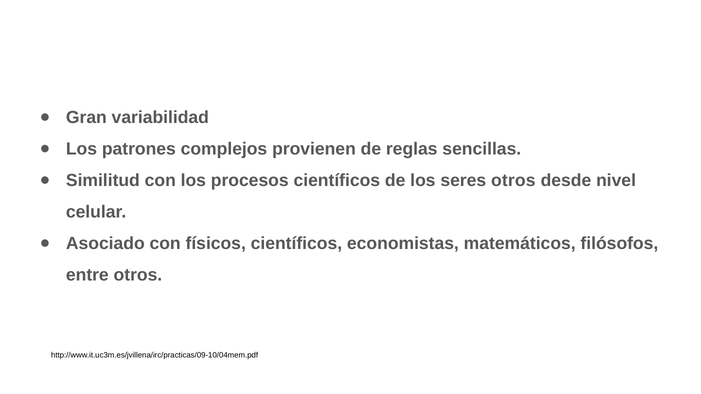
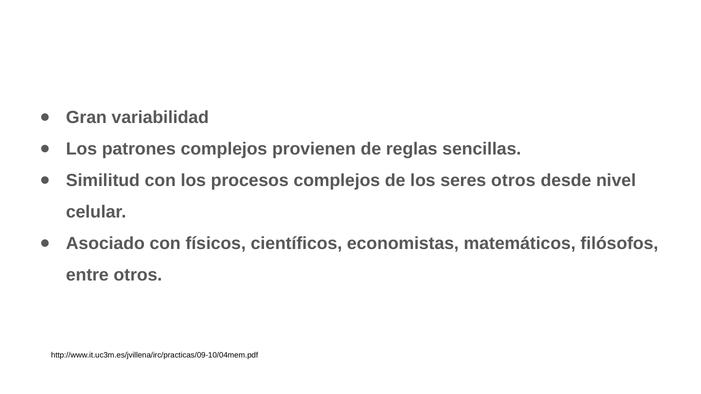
procesos científicos: científicos -> complejos
